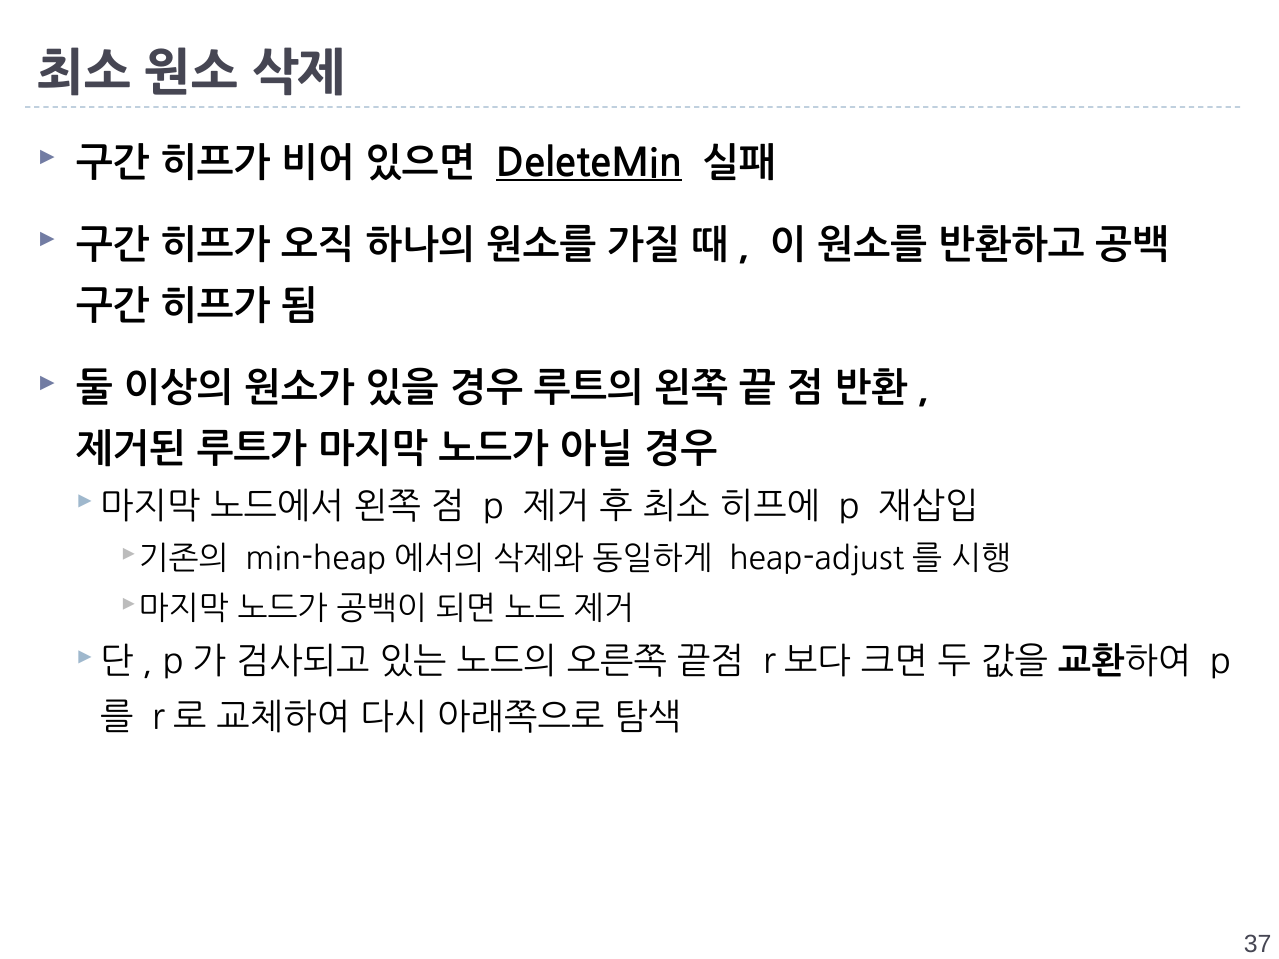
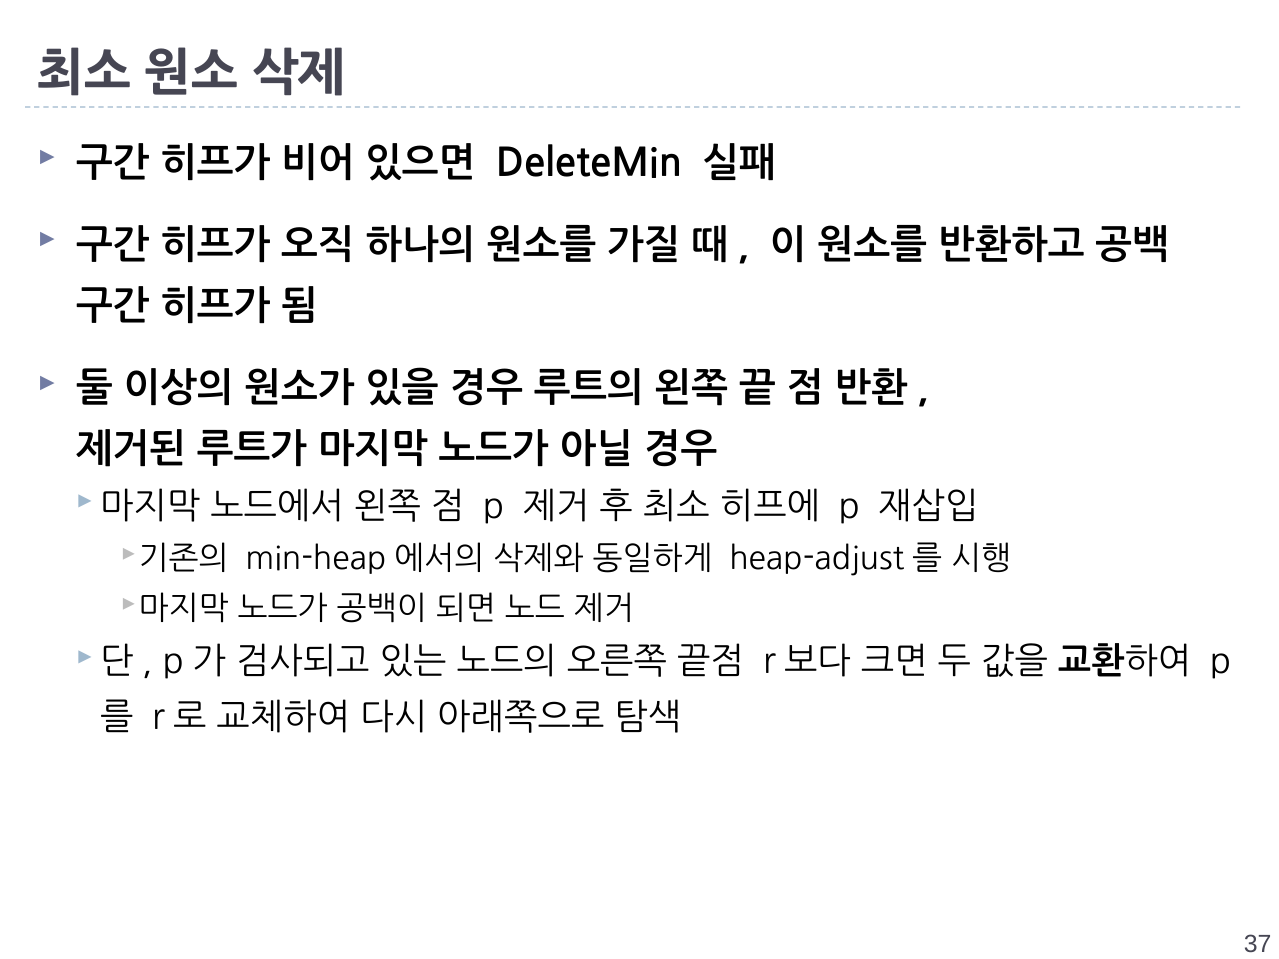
DeleteMin underline: present -> none
